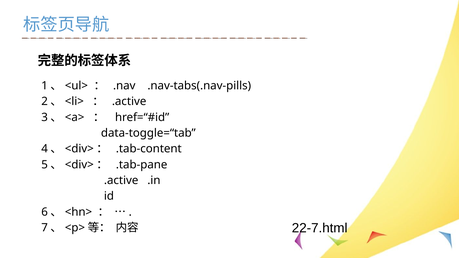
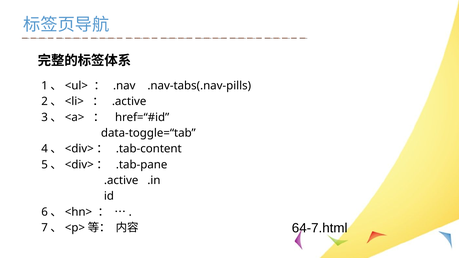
22-7.html: 22-7.html -> 64-7.html
